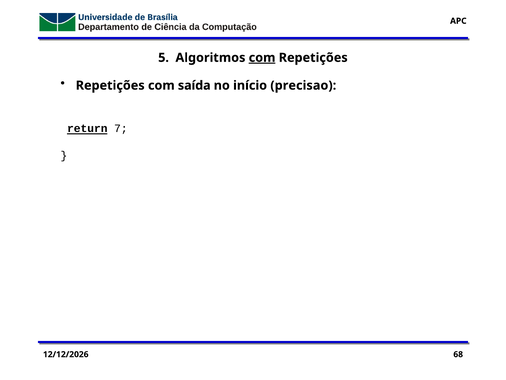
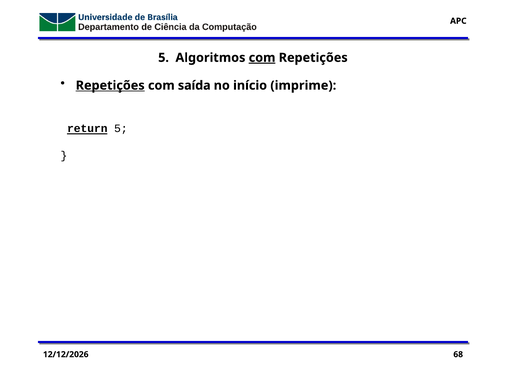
Repetições at (110, 85) underline: none -> present
precisao: precisao -> imprime
return 7: 7 -> 5
